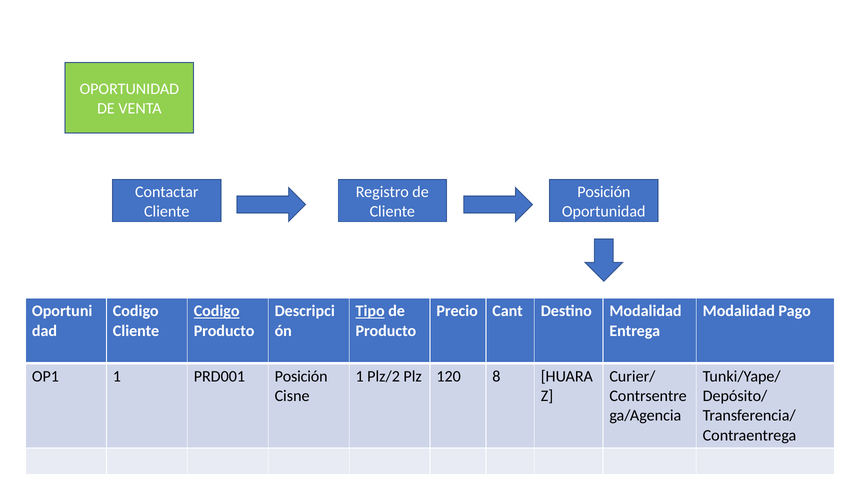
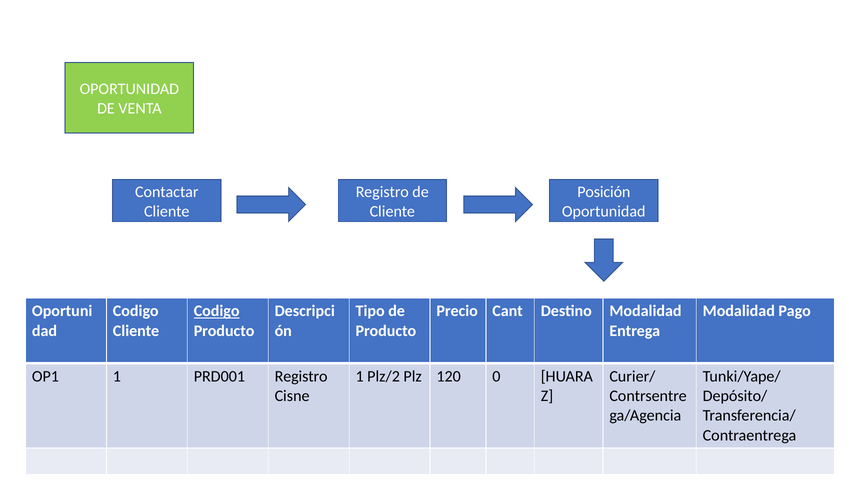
Tipo underline: present -> none
PRD001 Posición: Posición -> Registro
8: 8 -> 0
